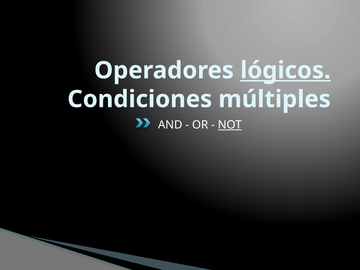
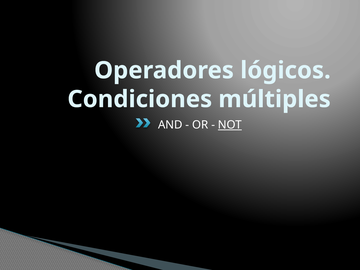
lógicos underline: present -> none
